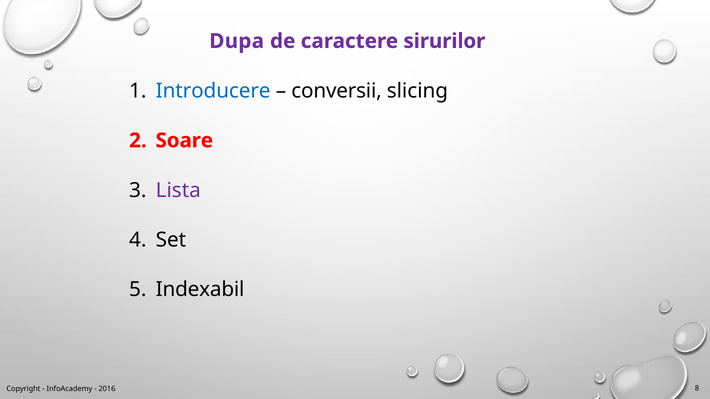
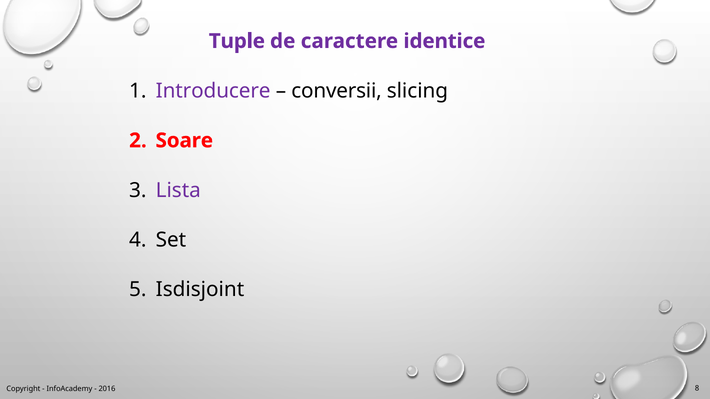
Dupa: Dupa -> Tuple
sirurilor: sirurilor -> identice
Introducere colour: blue -> purple
Indexabil: Indexabil -> Isdisjoint
